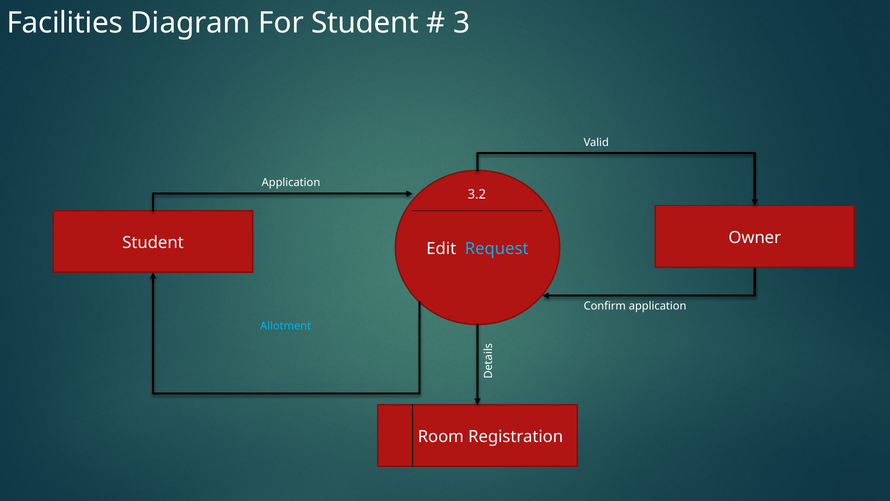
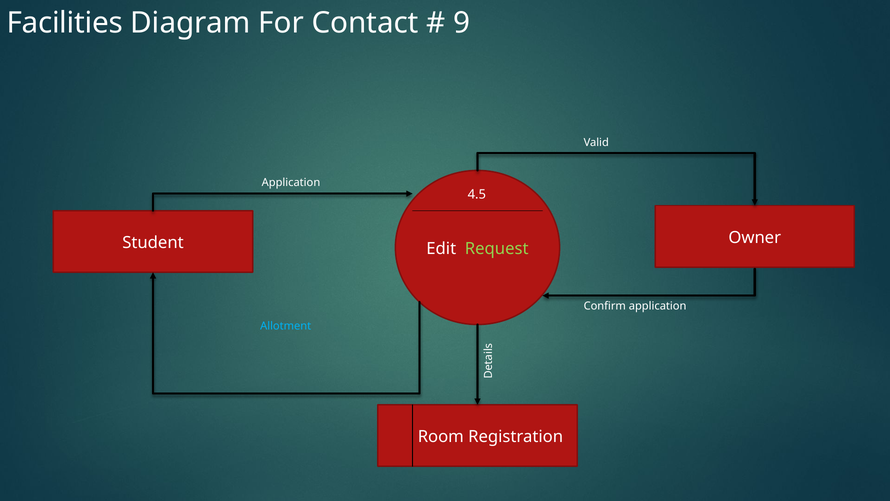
For Student: Student -> Contact
3: 3 -> 9
3.2: 3.2 -> 4.5
Request colour: light blue -> light green
